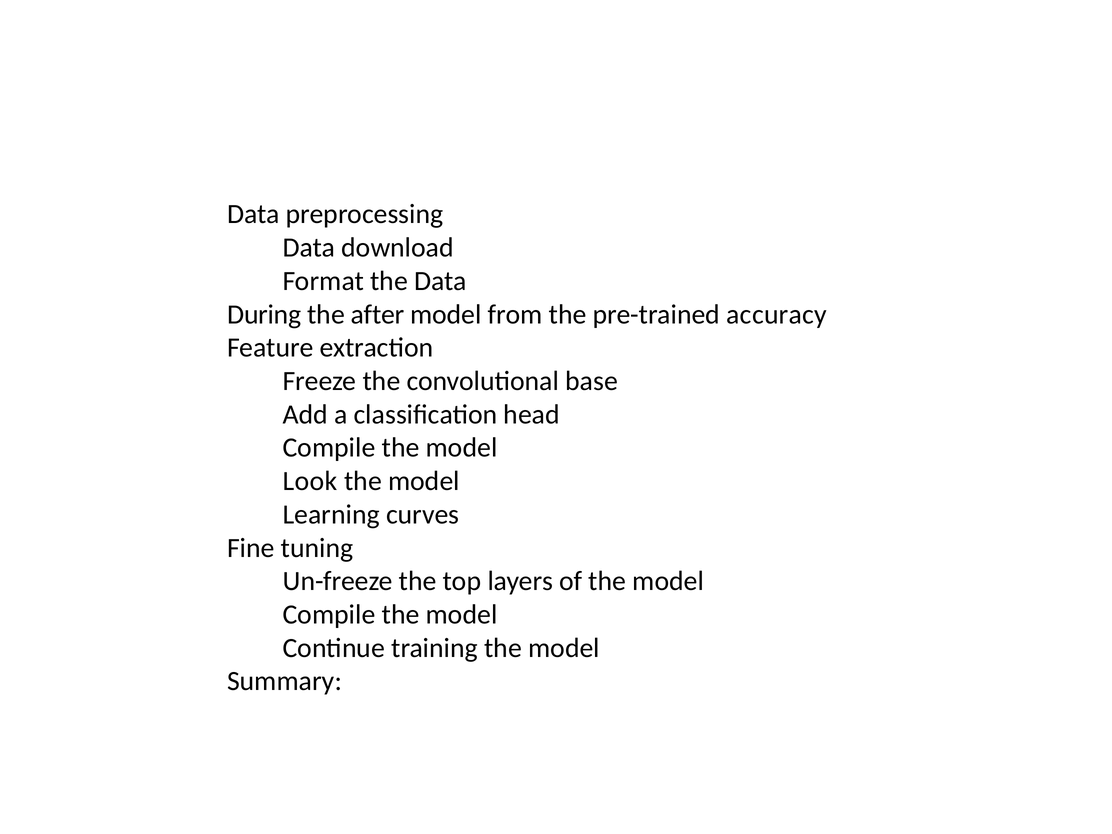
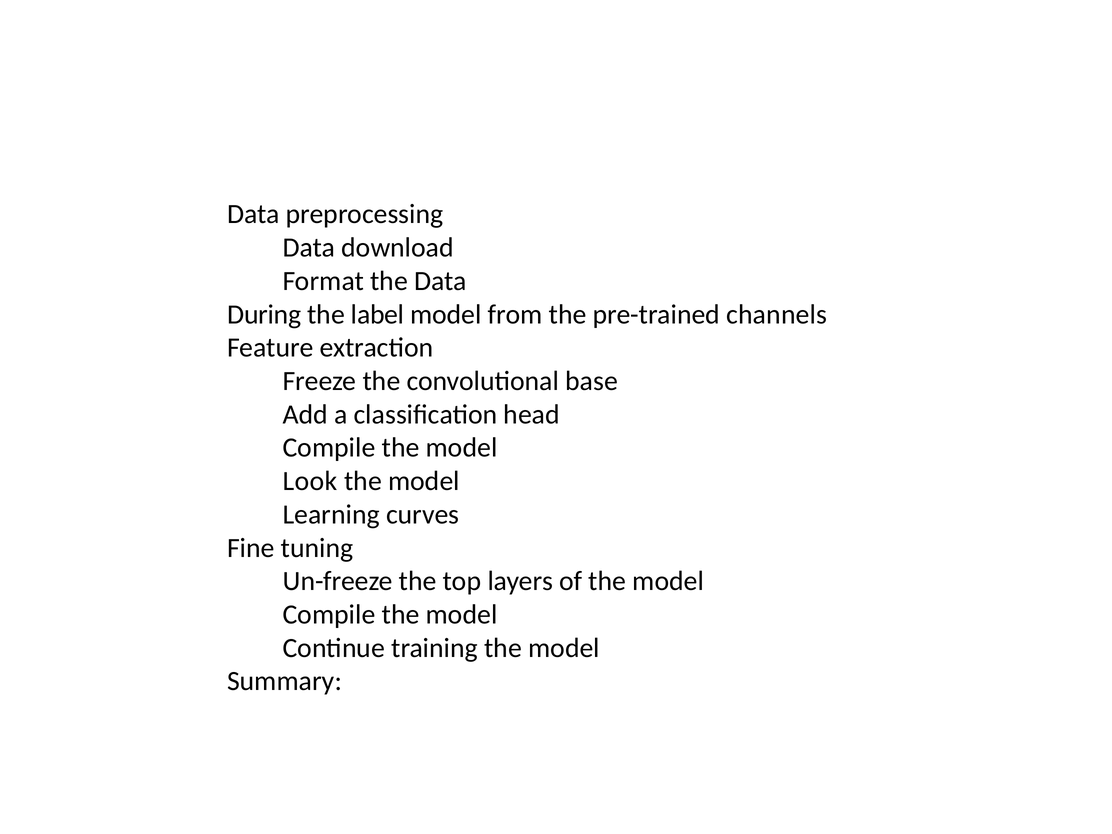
after: after -> label
accuracy: accuracy -> channels
